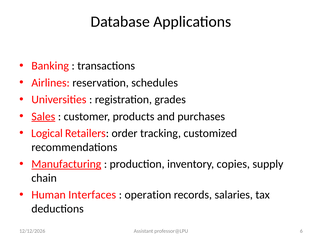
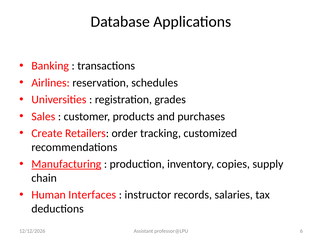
Sales underline: present -> none
Logical: Logical -> Create
operation: operation -> instructor
